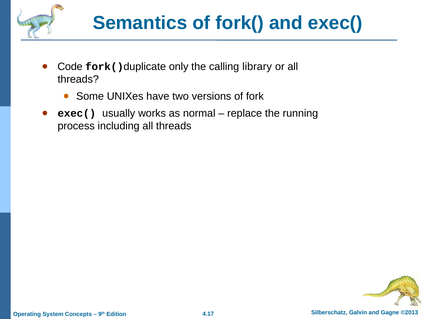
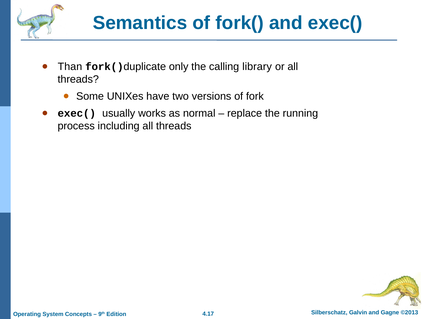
Code: Code -> Than
